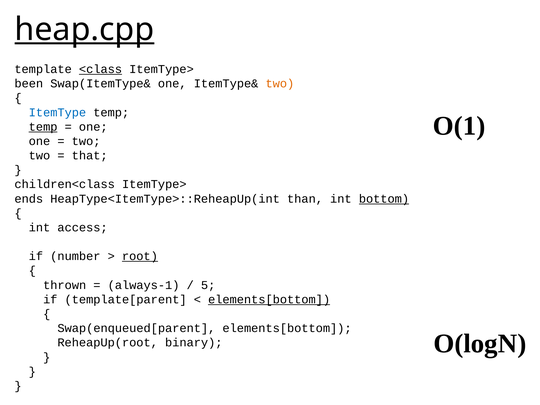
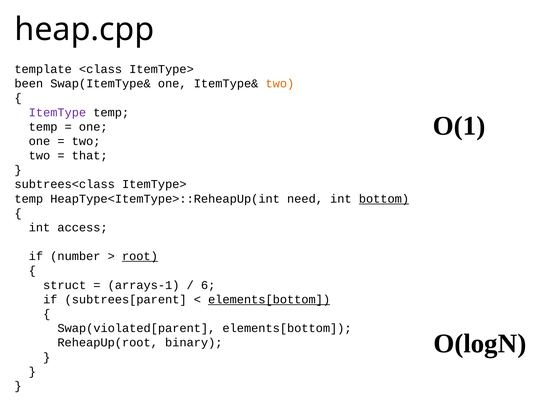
heap.cpp underline: present -> none
<class underline: present -> none
ItemType colour: blue -> purple
temp at (43, 127) underline: present -> none
children<class: children<class -> subtrees<class
ends at (29, 199): ends -> temp
than: than -> need
thrown: thrown -> struct
always-1: always-1 -> arrays-1
5: 5 -> 6
template[parent: template[parent -> subtrees[parent
Swap(enqueued[parent: Swap(enqueued[parent -> Swap(violated[parent
